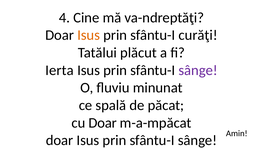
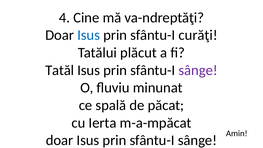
Isus at (89, 35) colour: orange -> blue
Ierta: Ierta -> Tatăl
cu Doar: Doar -> Ierta
